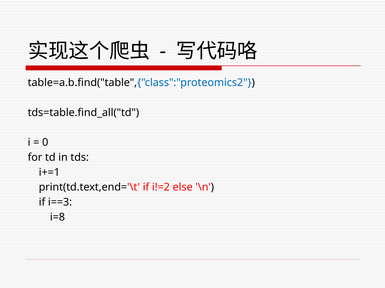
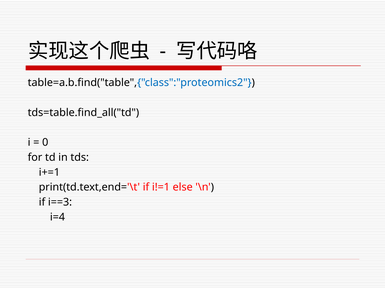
i!=2: i!=2 -> i!=1
i=8: i=8 -> i=4
